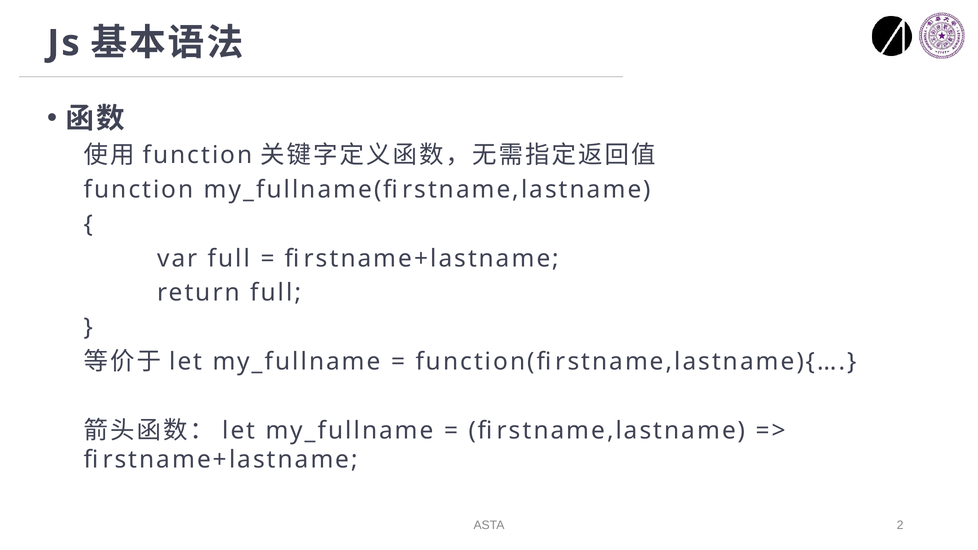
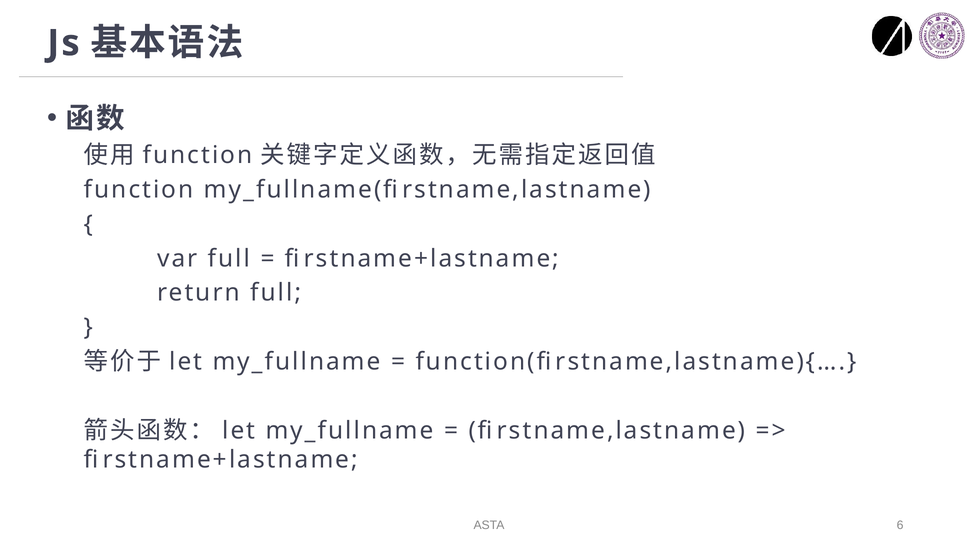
2: 2 -> 6
